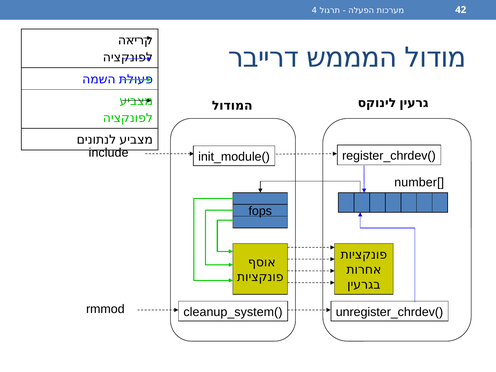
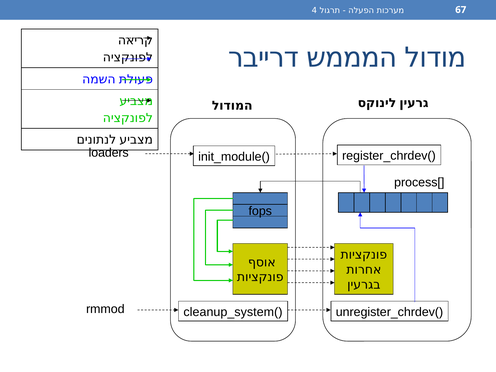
42: 42 -> 67
include: include -> loaders
number[: number[ -> process[
